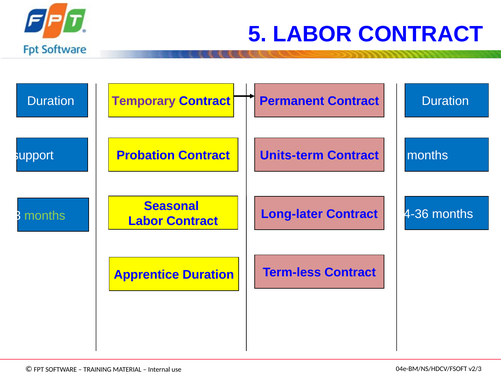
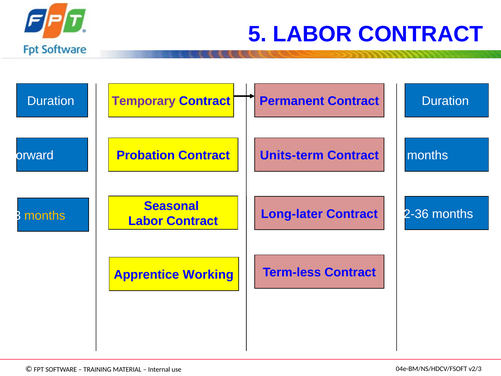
support: support -> forward
14-36: 14-36 -> 32-36
months at (45, 215) colour: light green -> yellow
Apprentice Duration: Duration -> Working
